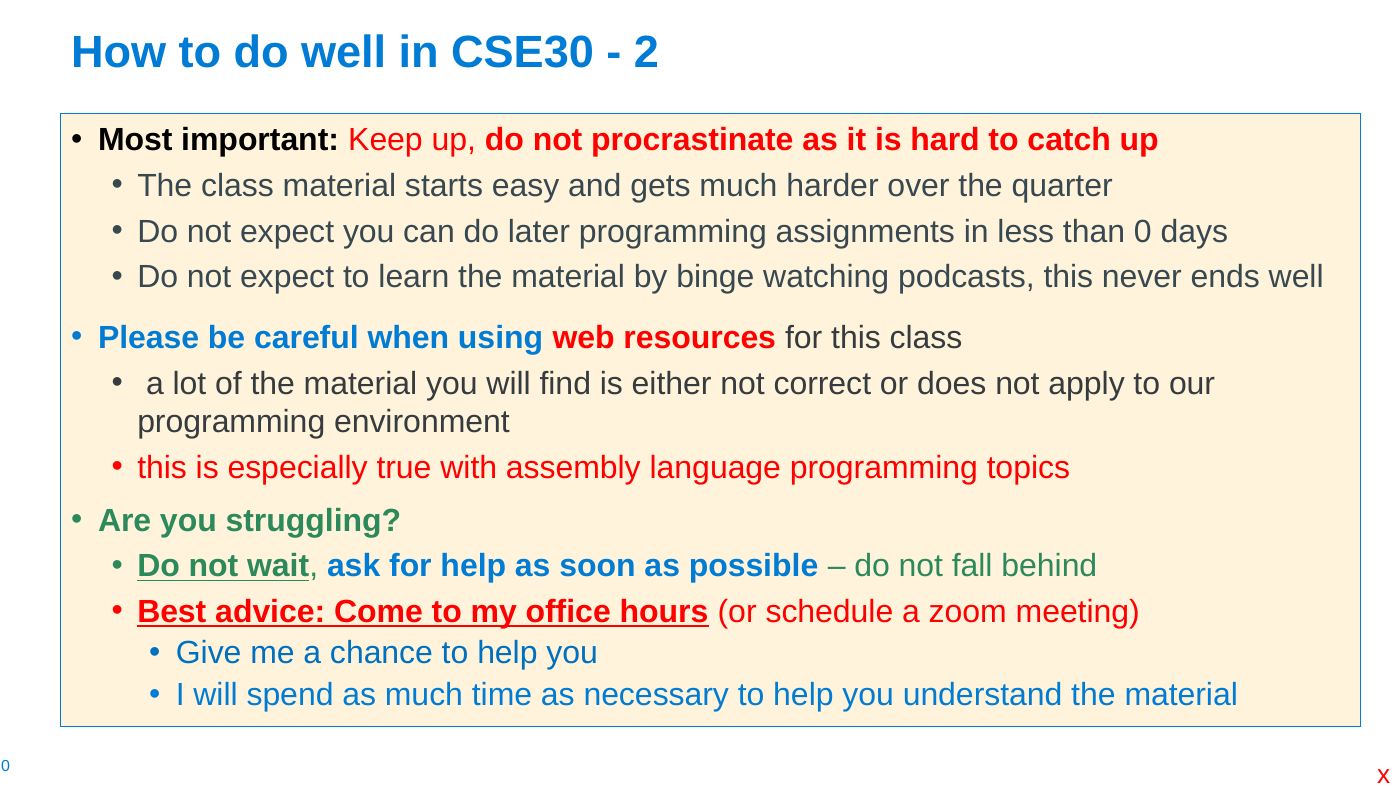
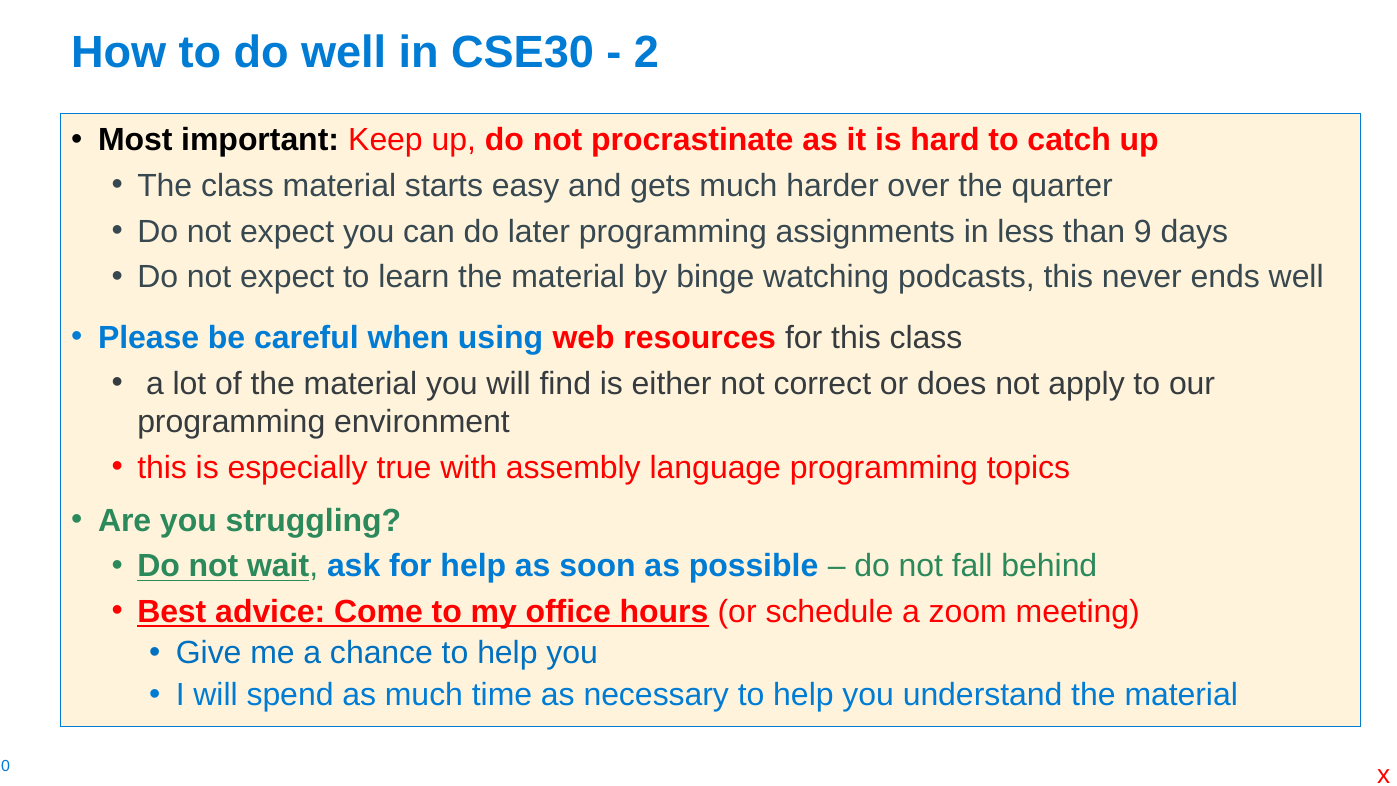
0: 0 -> 9
